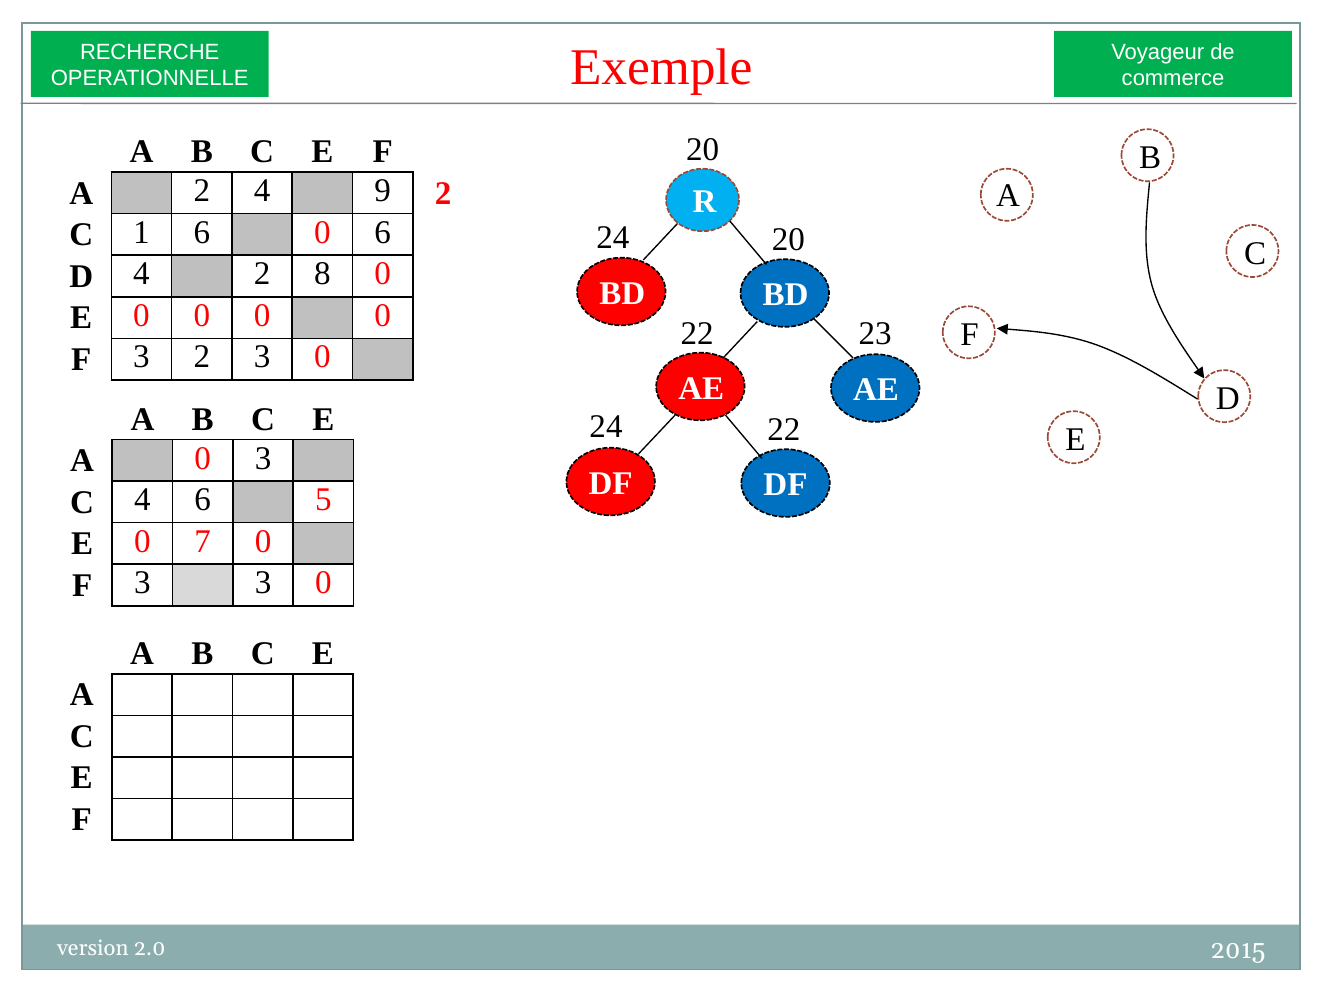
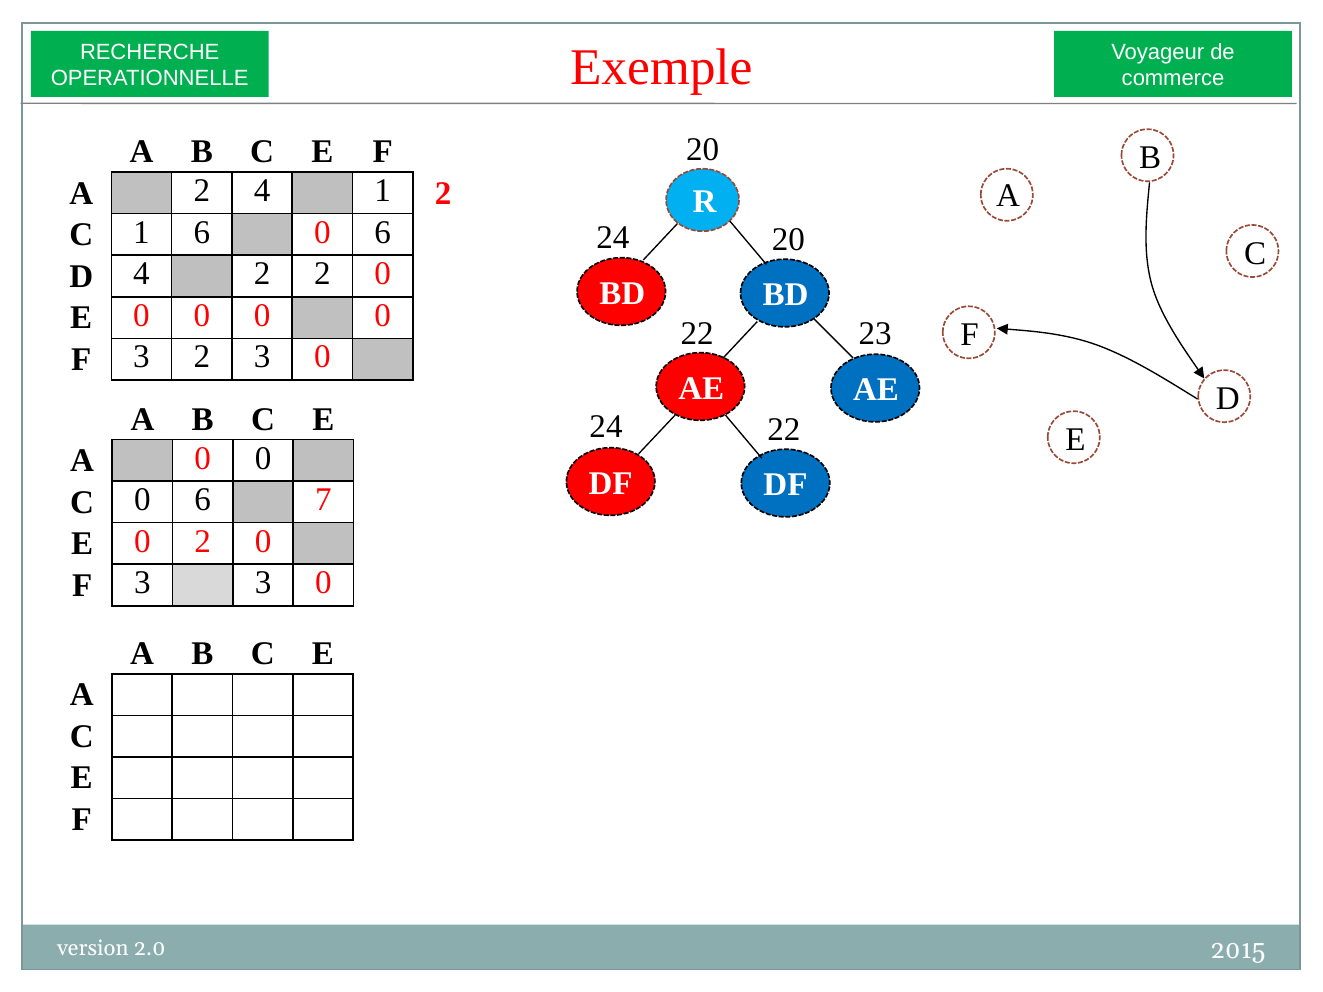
4 9: 9 -> 1
2 8: 8 -> 2
A 0 3: 3 -> 0
C 4: 4 -> 0
5: 5 -> 7
E 0 7: 7 -> 2
